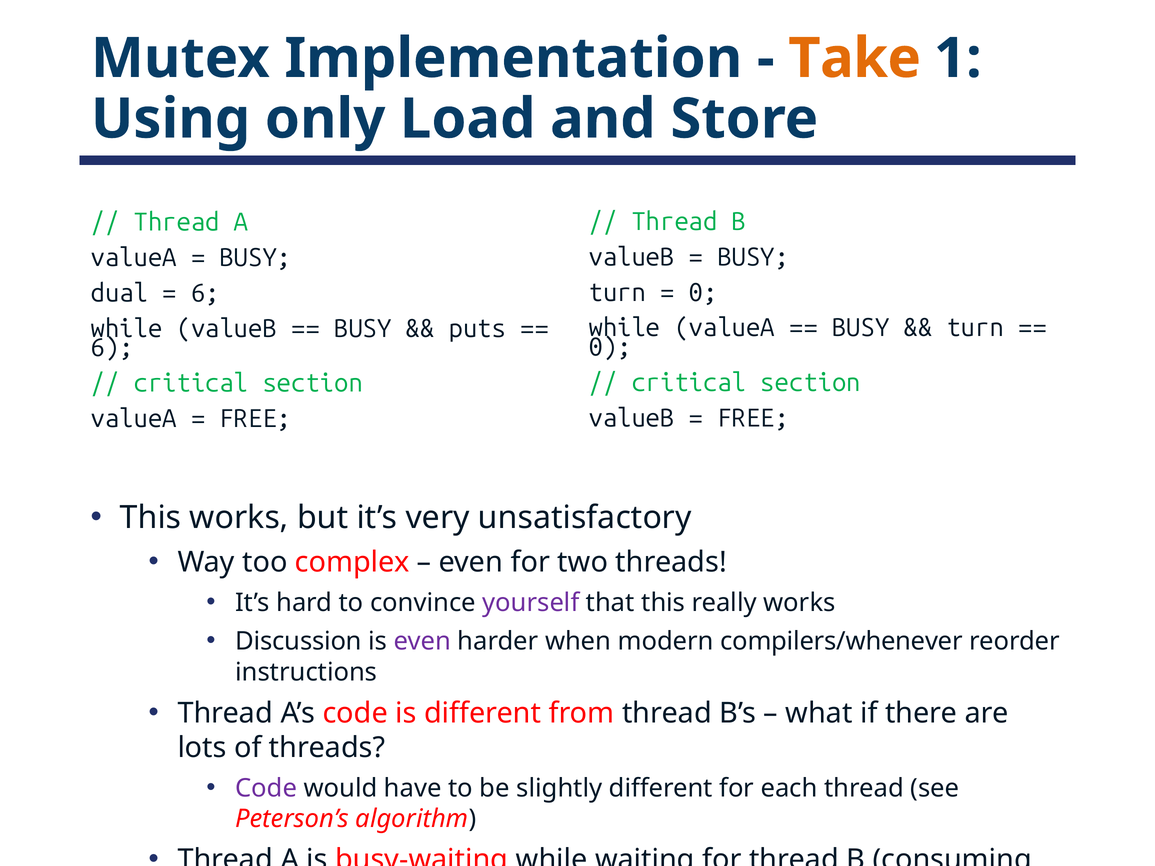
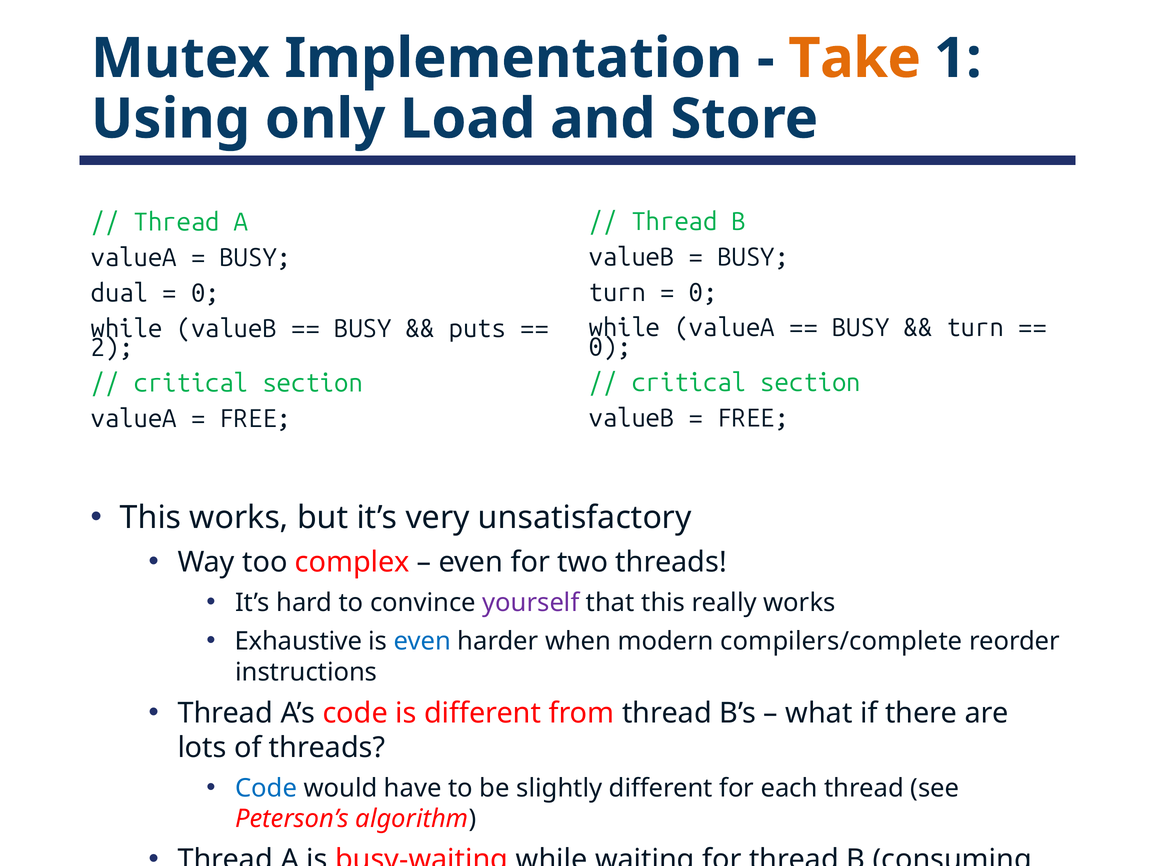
6 at (205, 293): 6 -> 0
6 at (112, 348): 6 -> 2
Discussion: Discussion -> Exhaustive
even at (422, 642) colour: purple -> blue
compilers/whenever: compilers/whenever -> compilers/complete
Code at (266, 788) colour: purple -> blue
